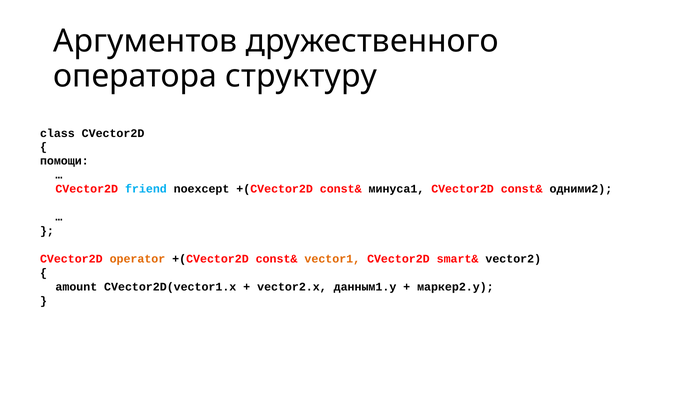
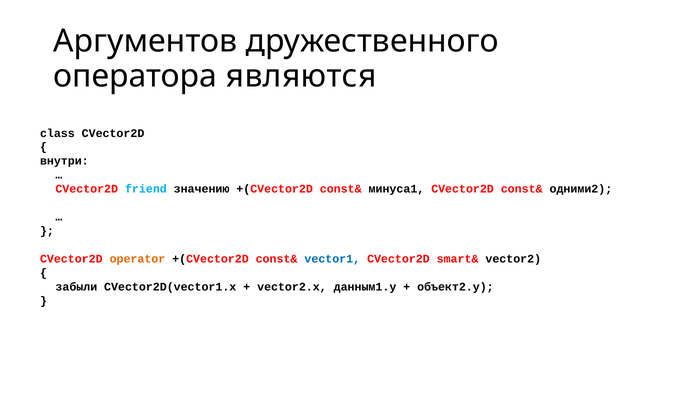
структуру: структуру -> являются
помощи: помощи -> внутри
noexcept: noexcept -> значению
vector1 colour: orange -> blue
amount: amount -> забыли
маркер2.y: маркер2.y -> объект2.y
